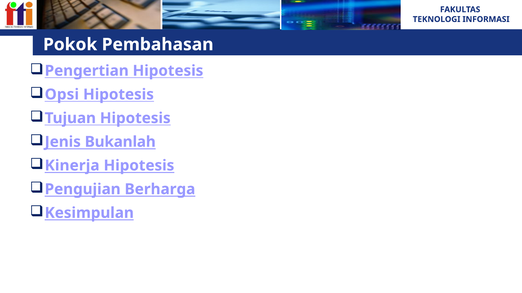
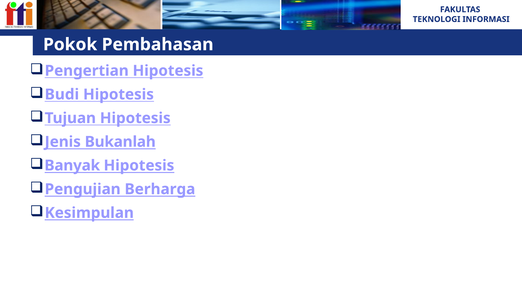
Opsi: Opsi -> Budi
Kinerja: Kinerja -> Banyak
